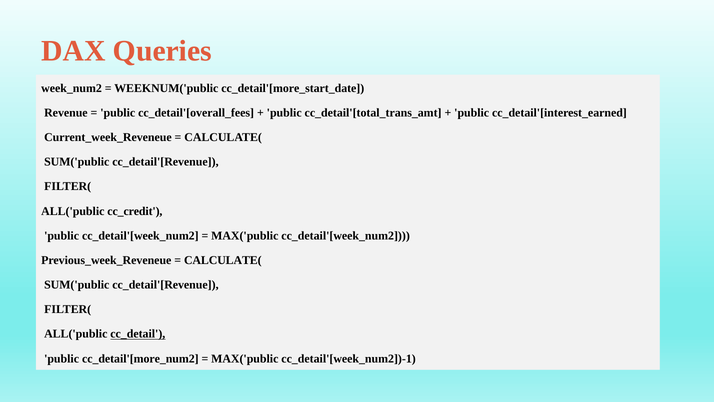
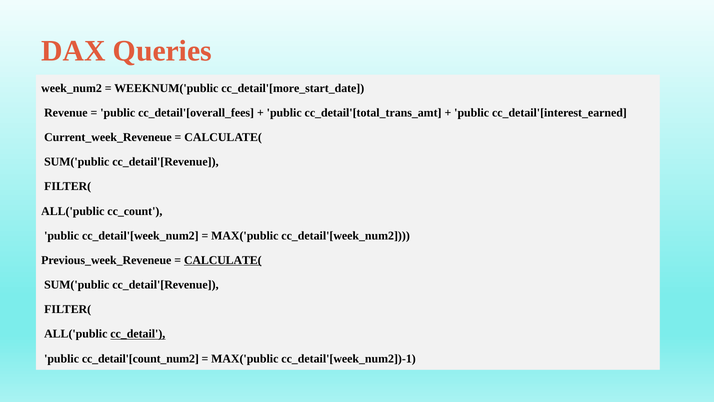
cc_credit: cc_credit -> cc_count
CALCULATE( at (223, 260) underline: none -> present
cc_detail'[more_num2: cc_detail'[more_num2 -> cc_detail'[count_num2
